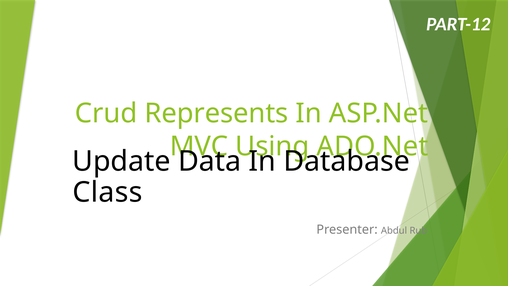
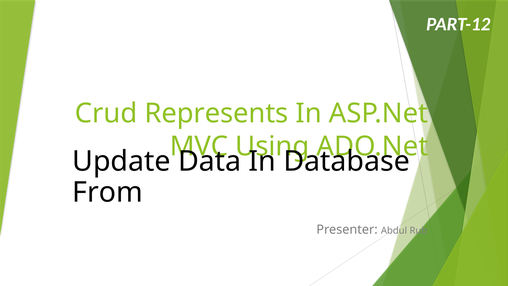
Class: Class -> From
